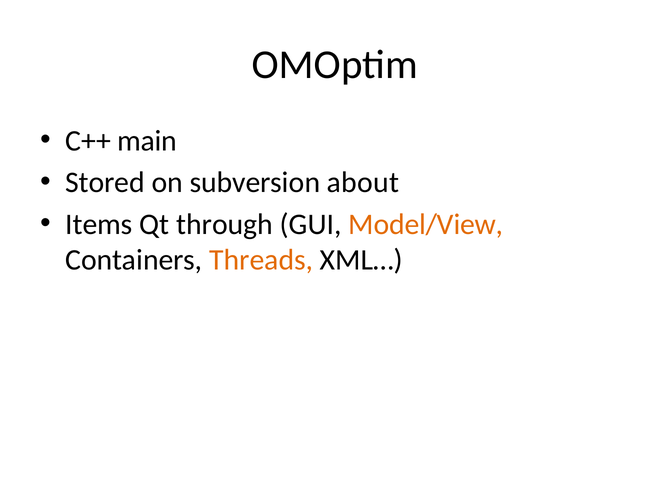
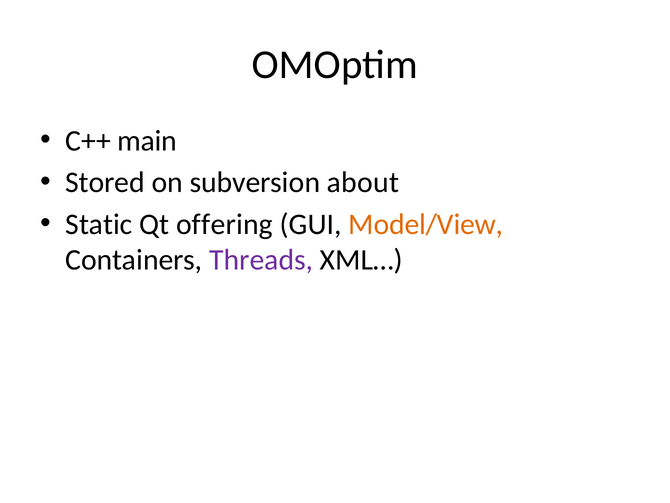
Items: Items -> Static
through: through -> offering
Threads colour: orange -> purple
